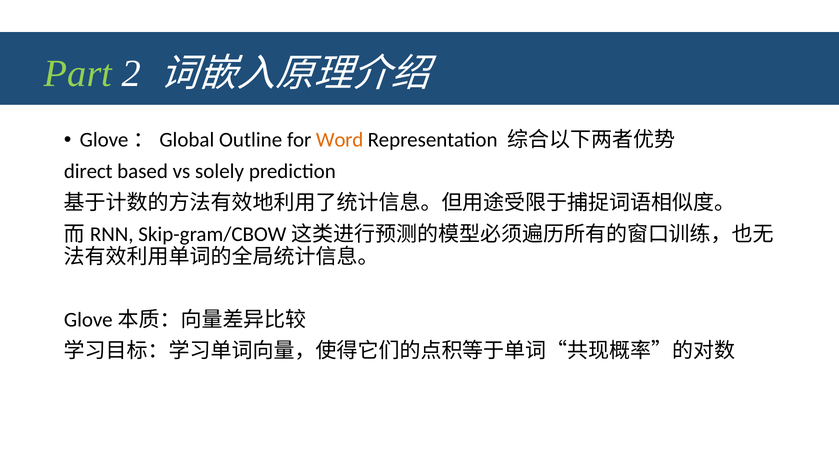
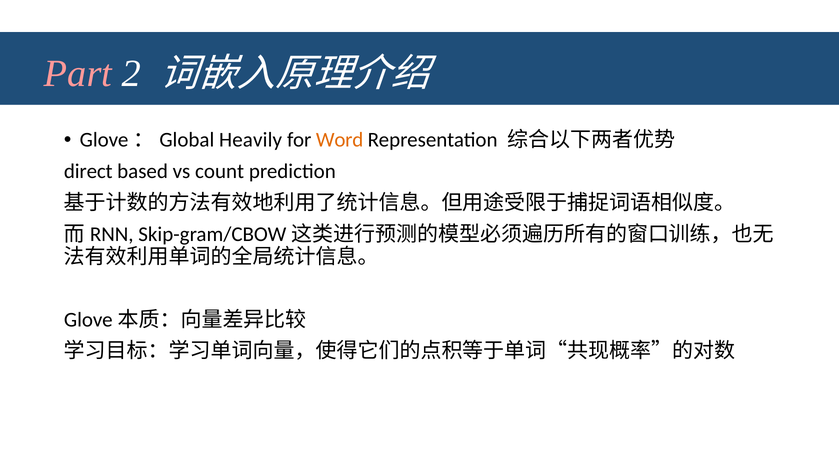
Part colour: light green -> pink
Outline: Outline -> Heavily
solely: solely -> count
